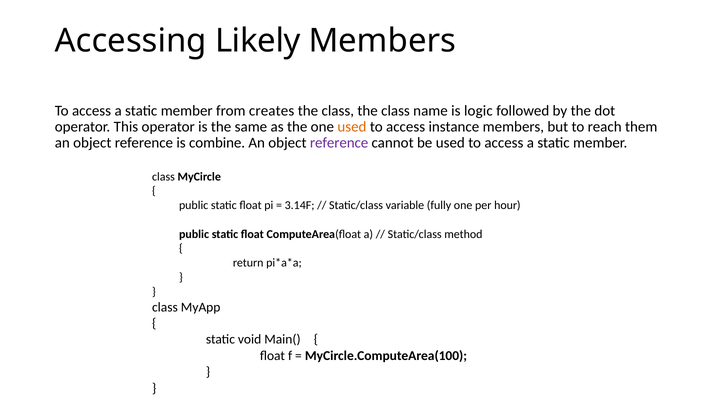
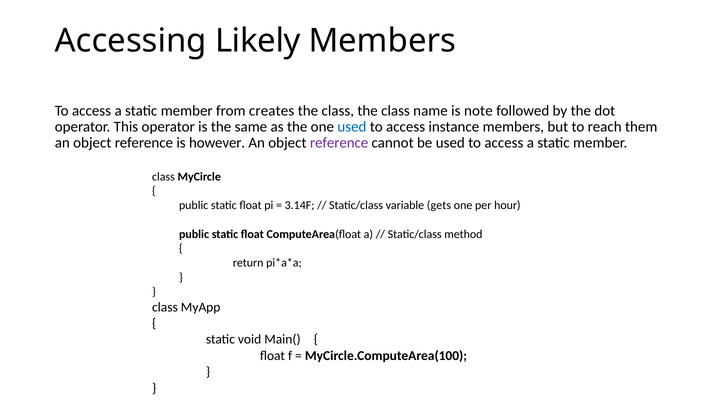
logic: logic -> note
used at (352, 127) colour: orange -> blue
combine: combine -> however
fully: fully -> gets
